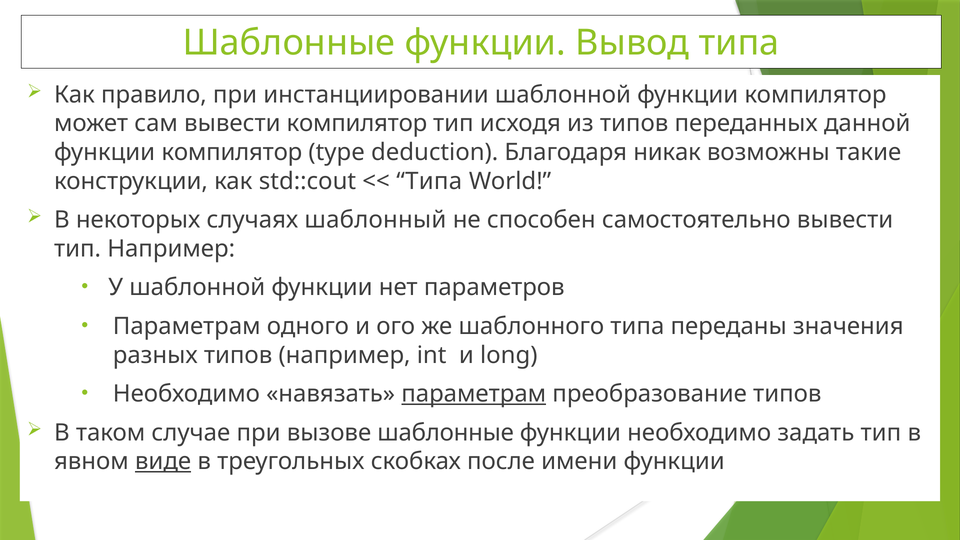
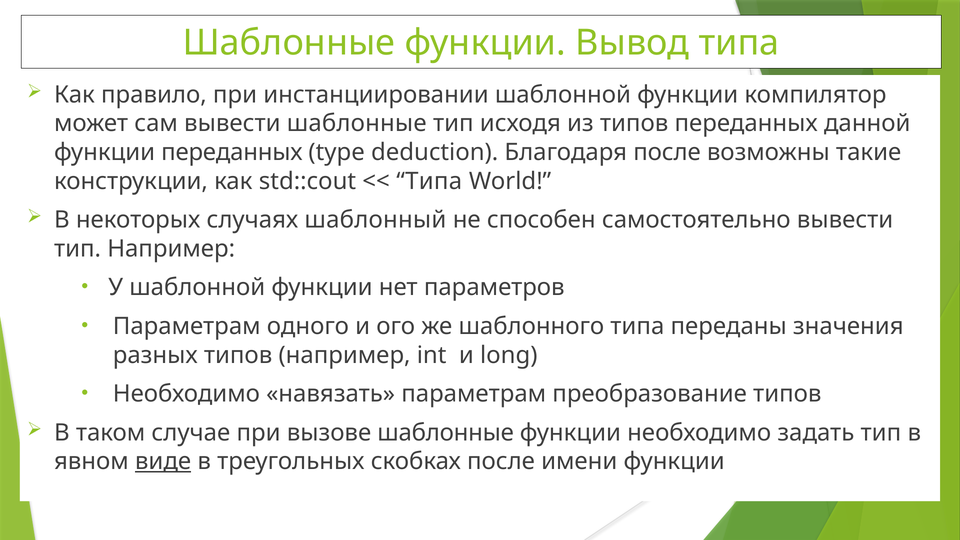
вывести компилятор: компилятор -> шаблонные
компилятор at (232, 152): компилятор -> переданных
Благодаря никак: никак -> после
параметрам at (474, 394) underline: present -> none
